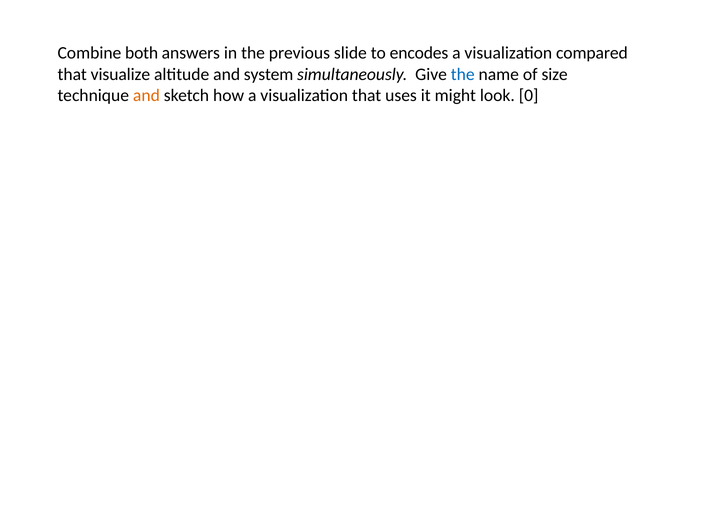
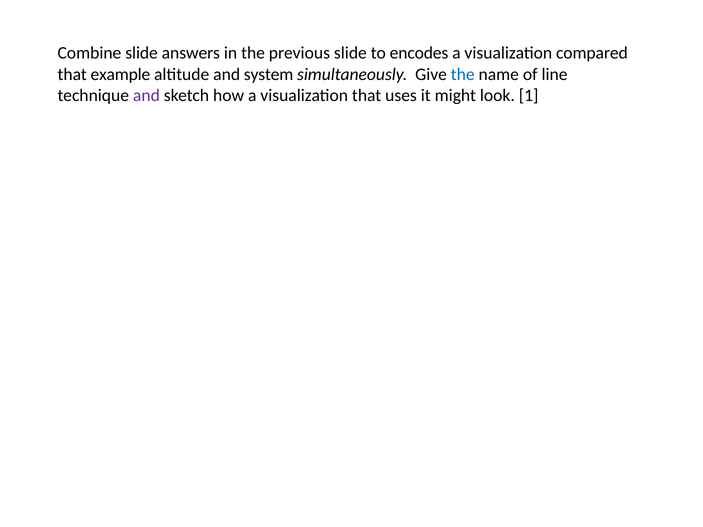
Combine both: both -> slide
visualize: visualize -> example
size: size -> line
and at (146, 95) colour: orange -> purple
0: 0 -> 1
